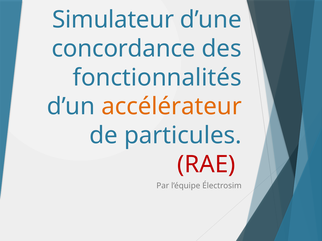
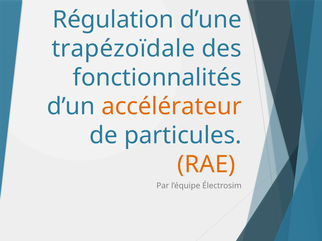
Simulateur: Simulateur -> Régulation
concordance: concordance -> trapézoïdale
RAE colour: red -> orange
